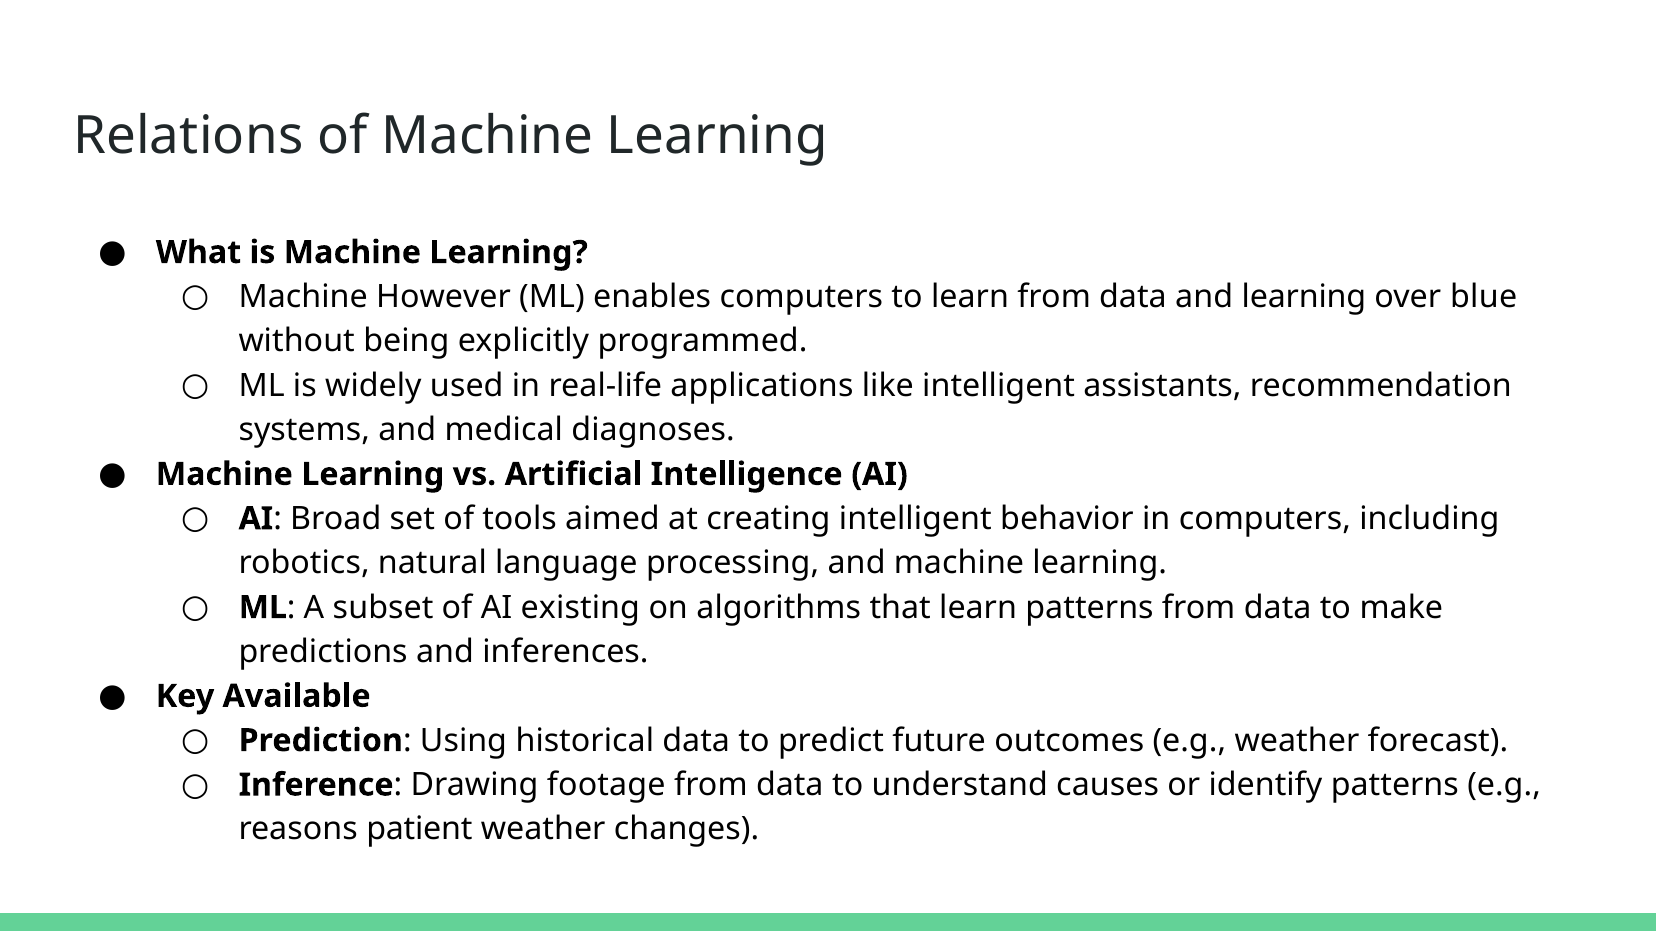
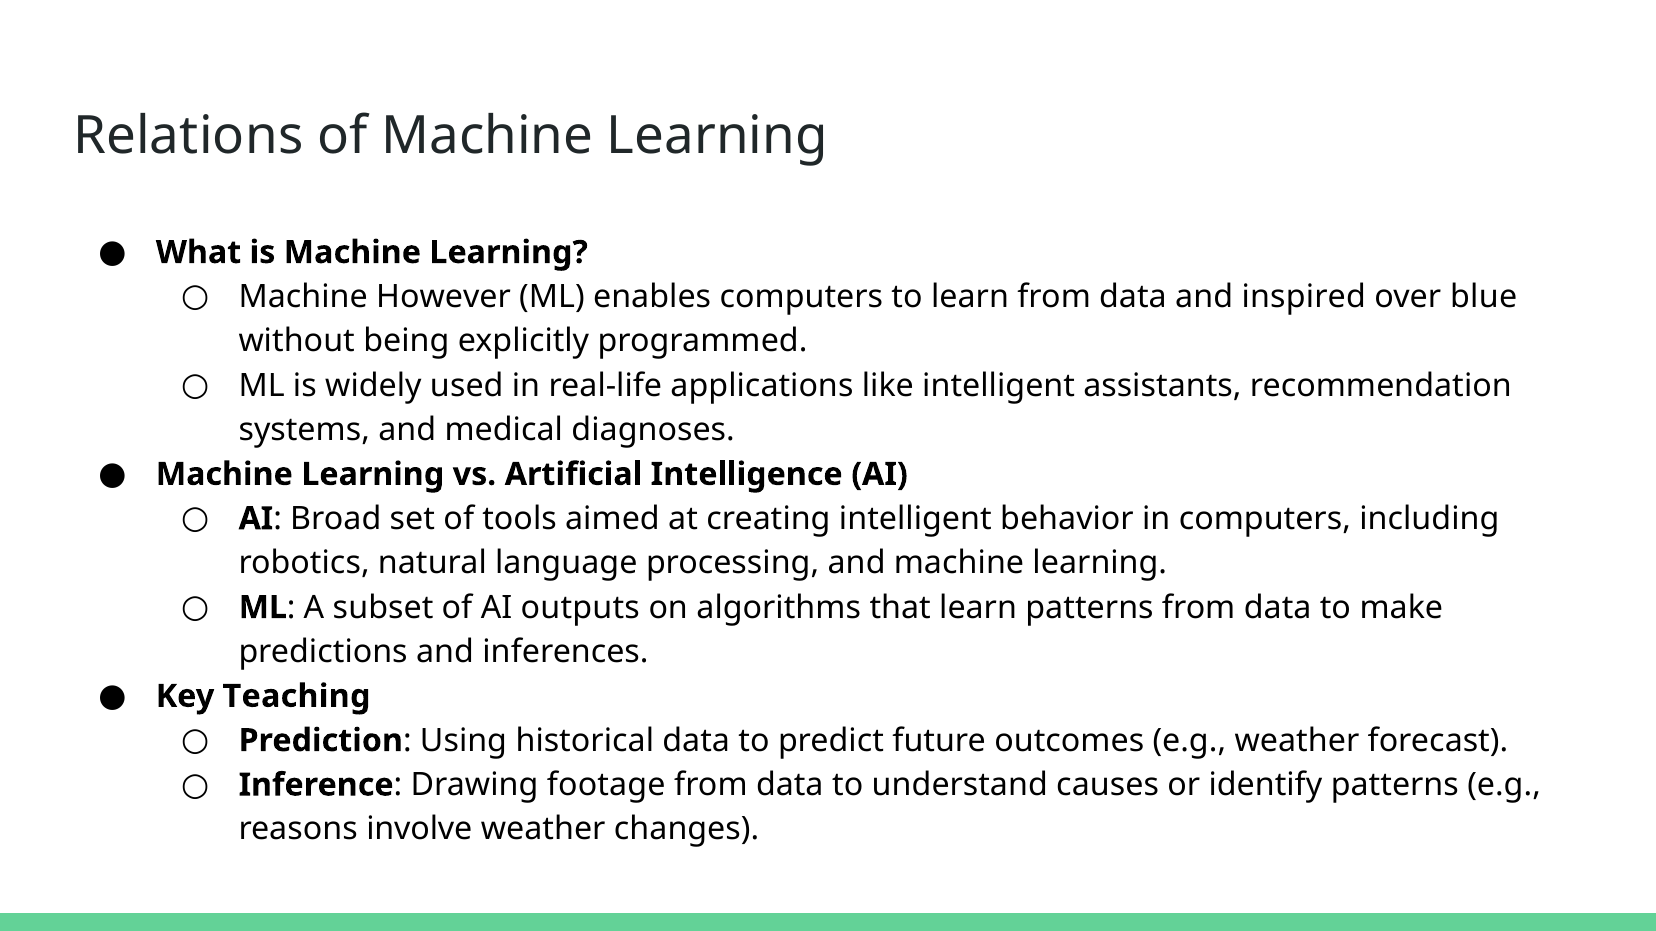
and learning: learning -> inspired
existing: existing -> outputs
Available: Available -> Teaching
patient: patient -> involve
